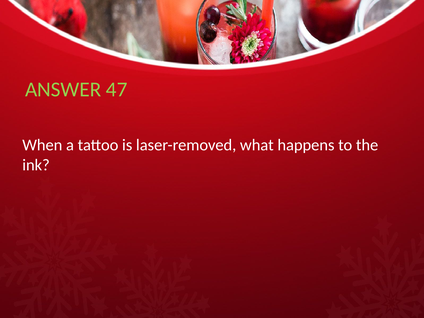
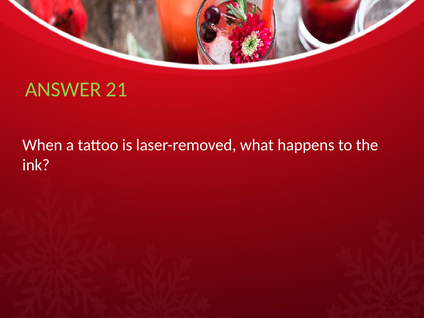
47: 47 -> 21
